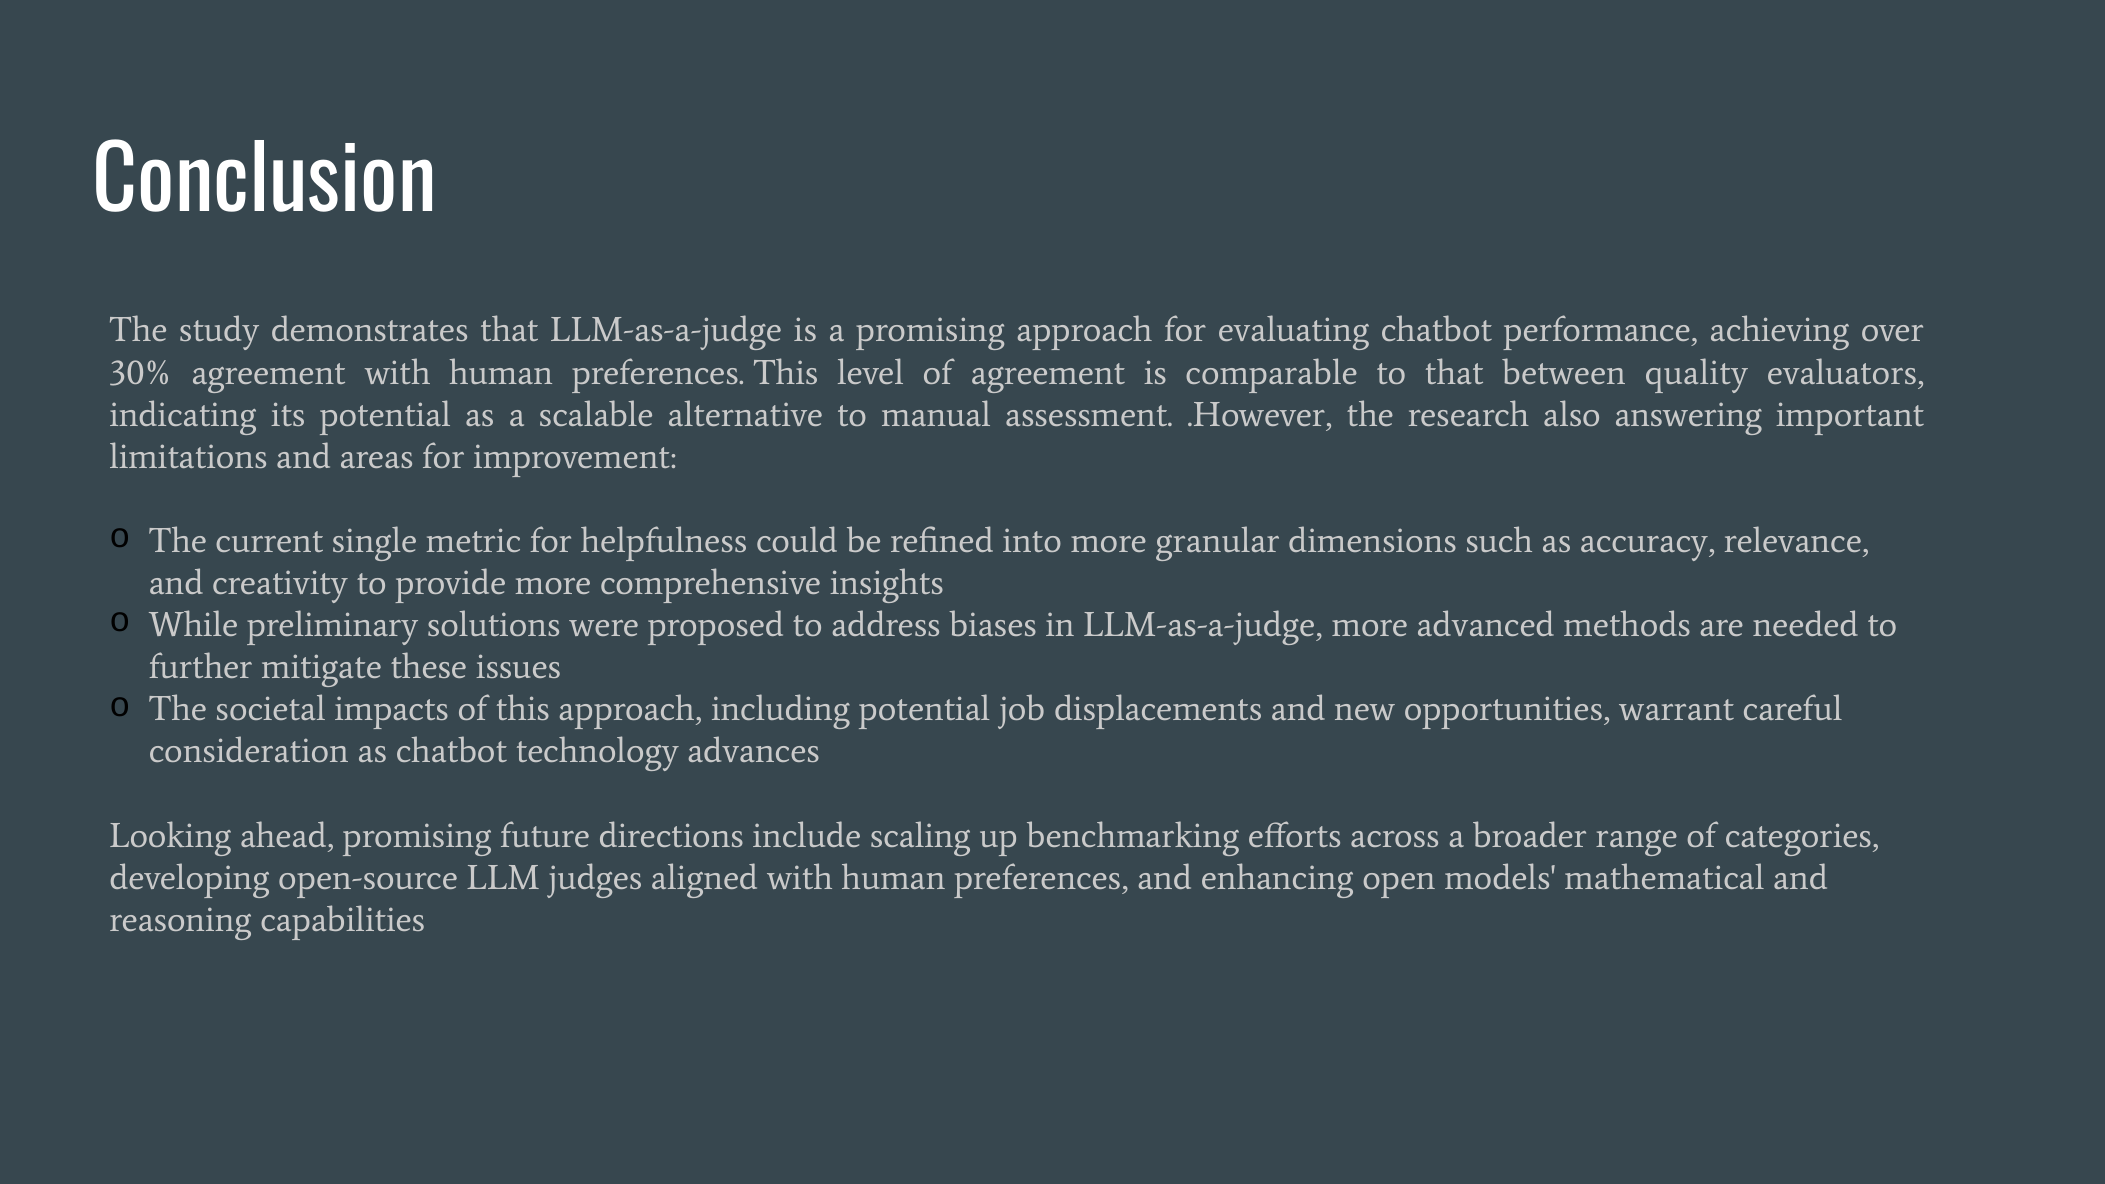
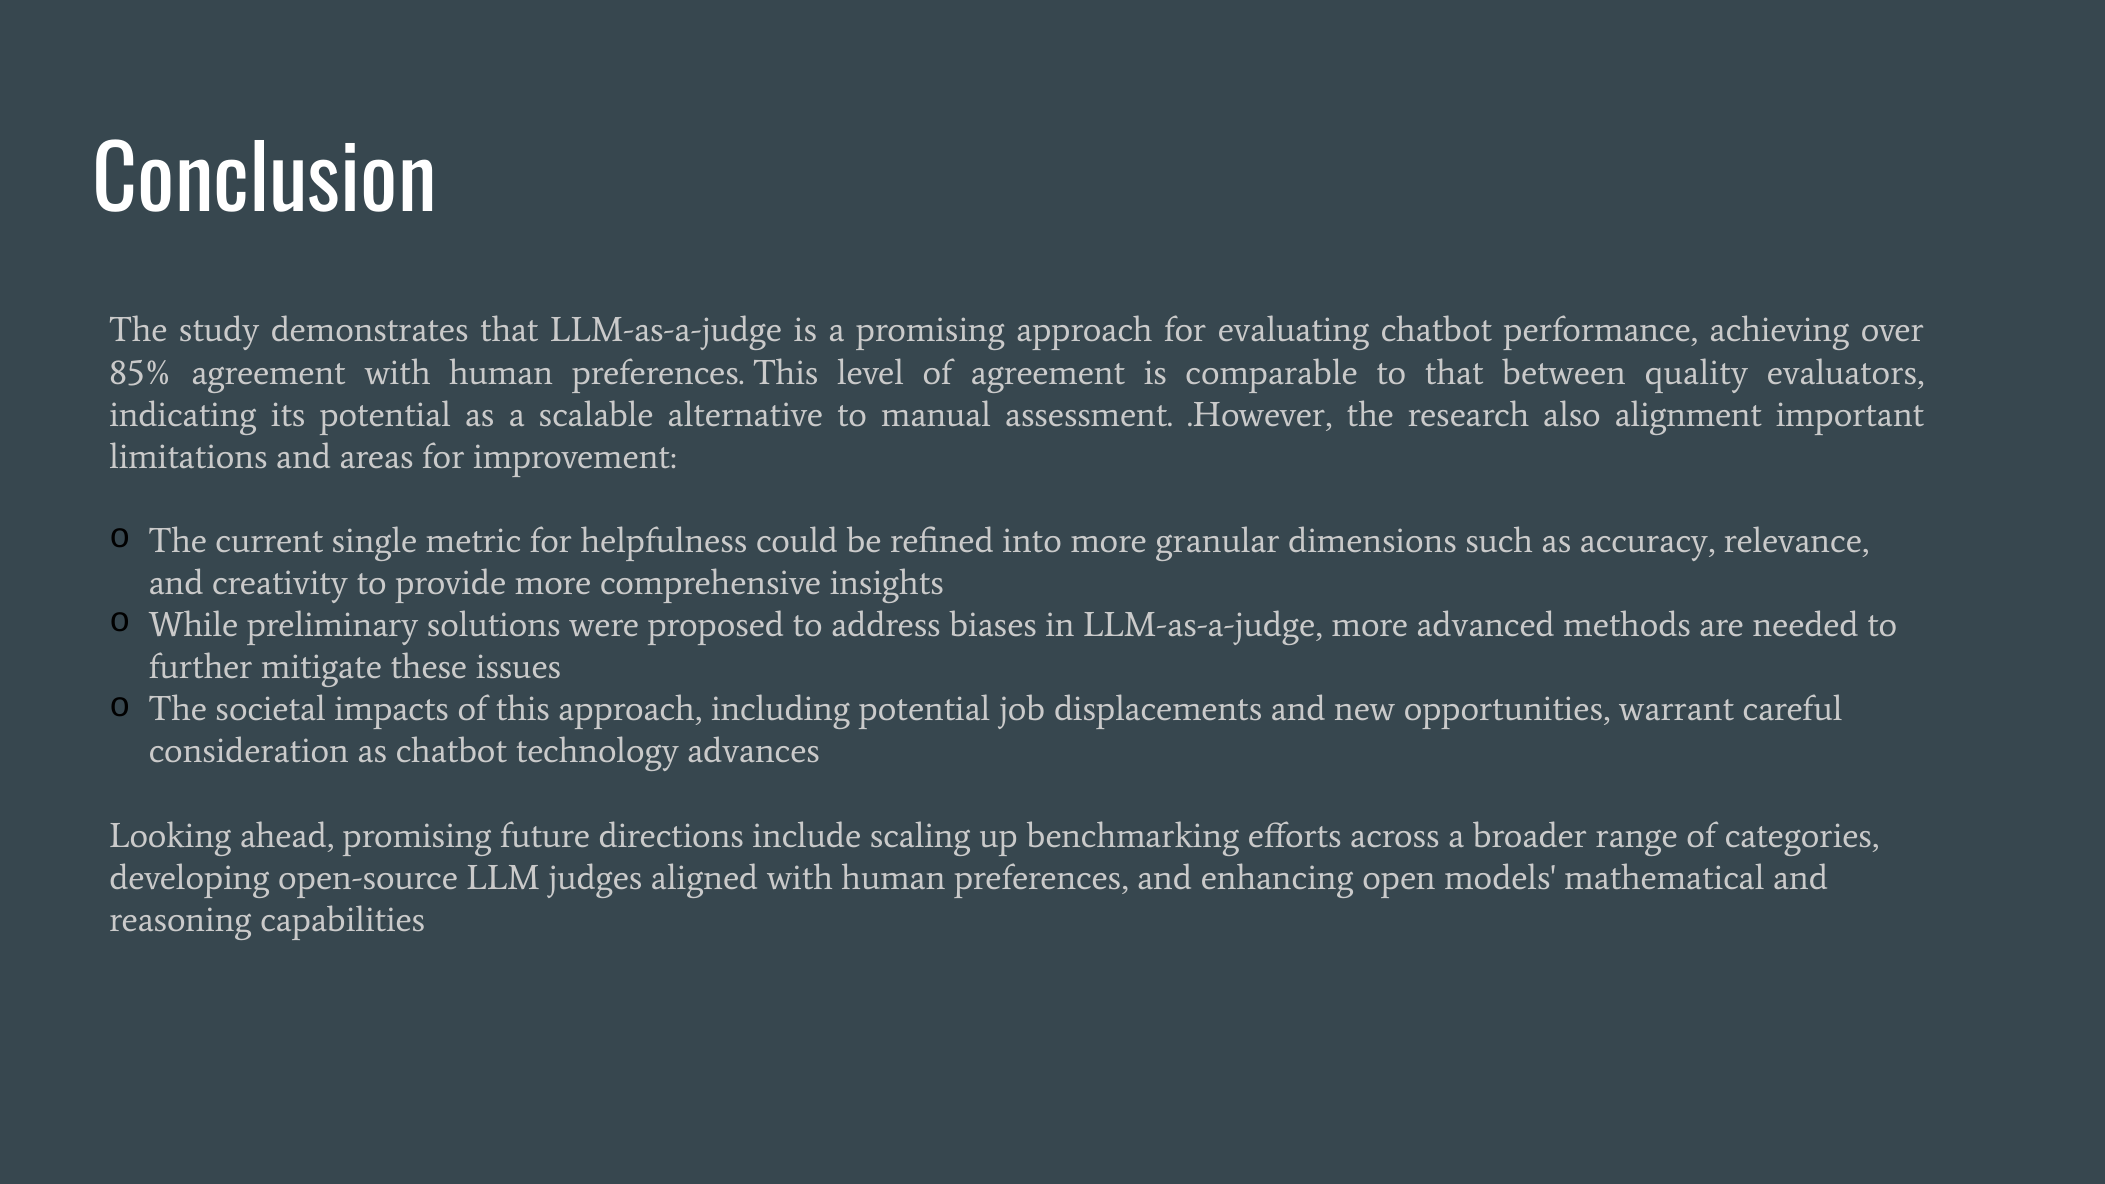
30%: 30% -> 85%
answering: answering -> alignment
